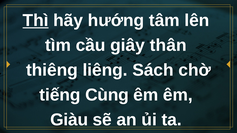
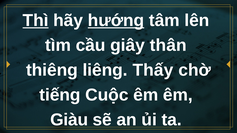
hướng underline: none -> present
Sách: Sách -> Thấy
Cùng: Cùng -> Cuộc
